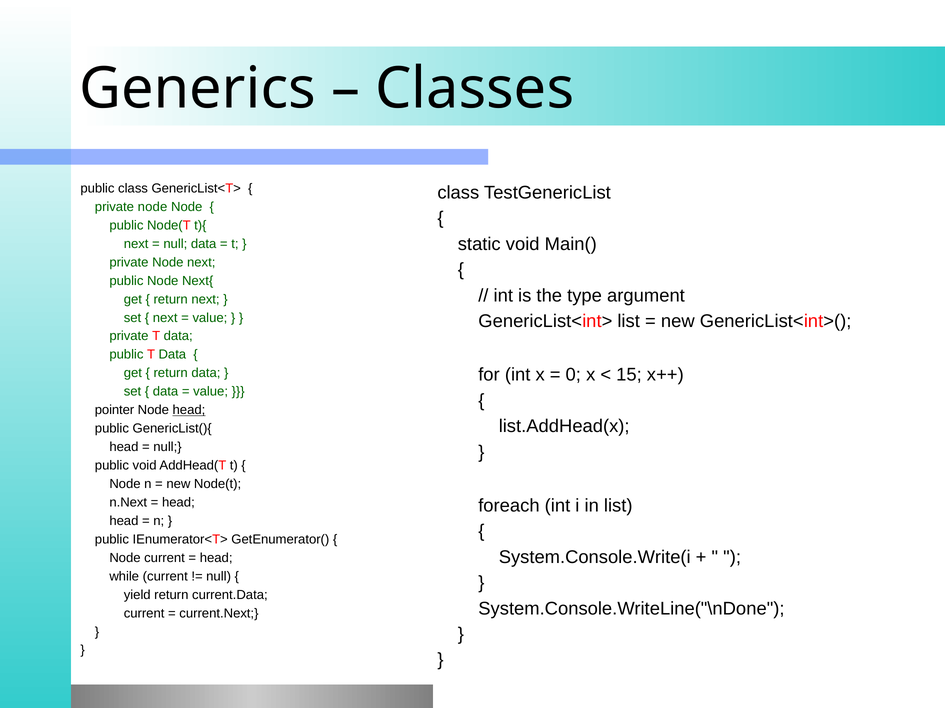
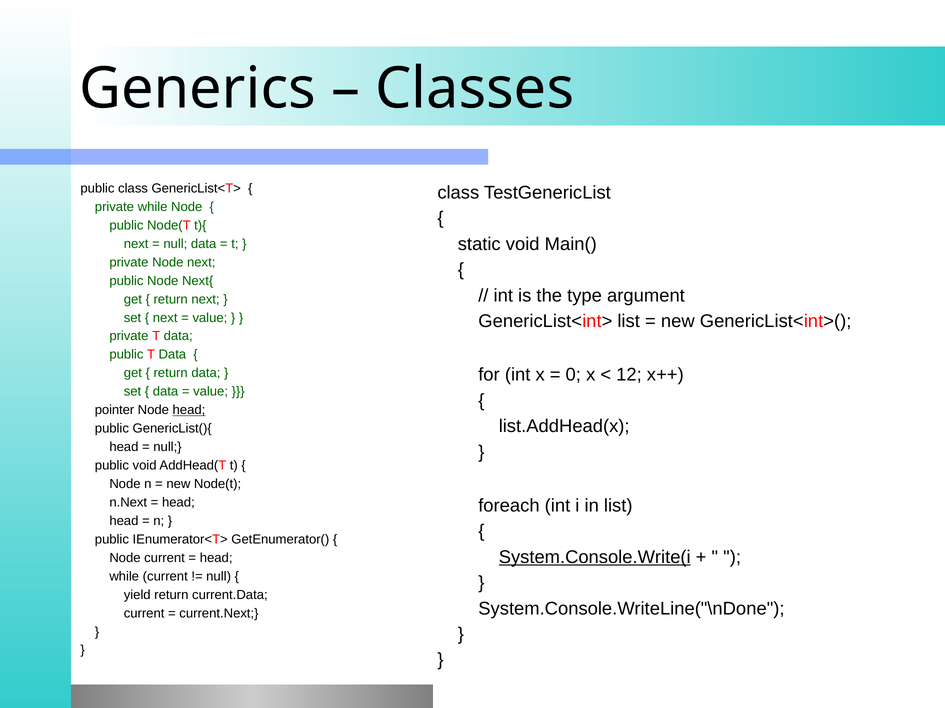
node at (153, 207): node -> while
15: 15 -> 12
System.Console.Write(i underline: none -> present
